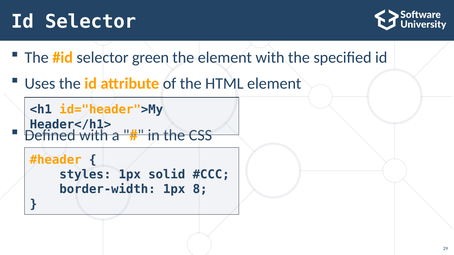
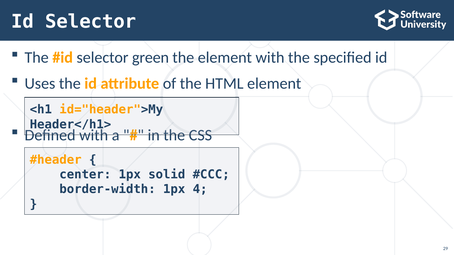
styles: styles -> center
8: 8 -> 4
